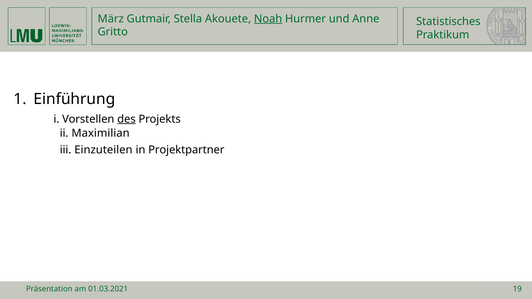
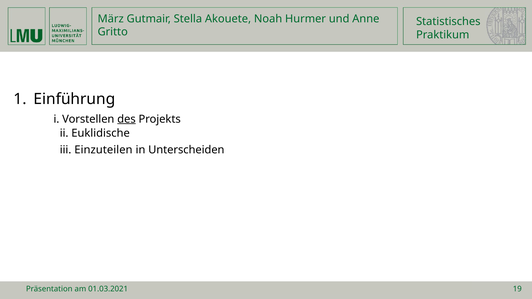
Noah underline: present -> none
Maximilian: Maximilian -> Euklidische
Projektpartner: Projektpartner -> Unterscheiden
